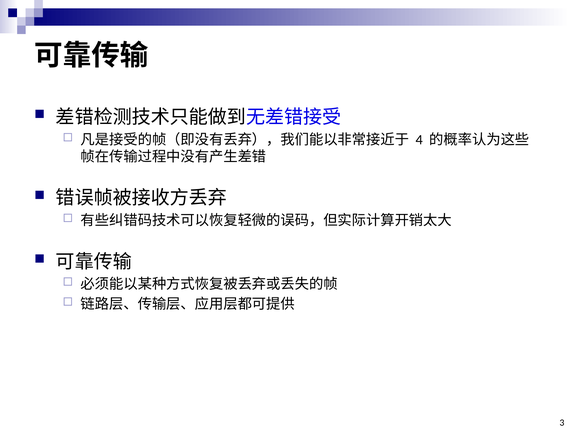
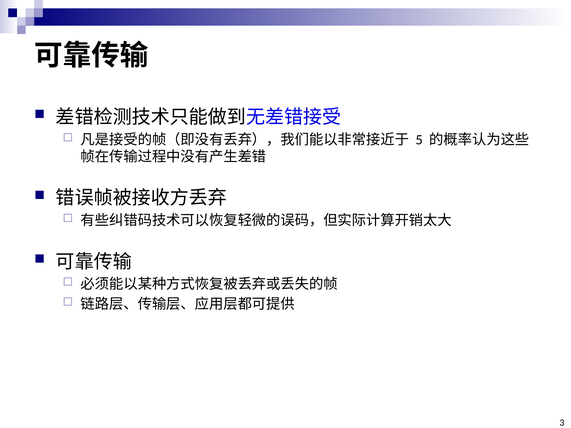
4: 4 -> 5
